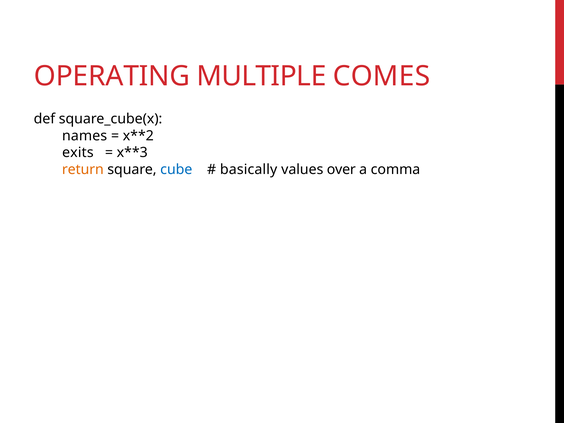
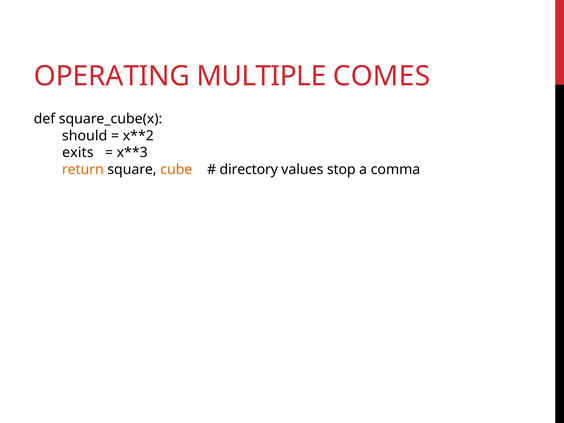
names: names -> should
cube colour: blue -> orange
basically: basically -> directory
over: over -> stop
